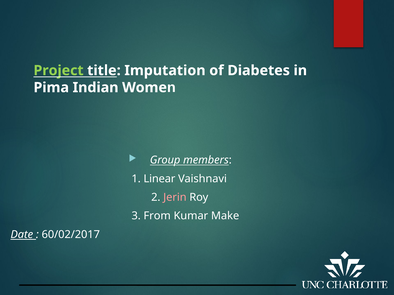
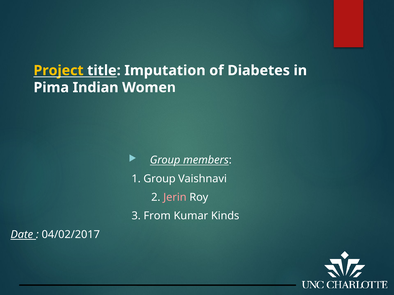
Project colour: light green -> yellow
1 Linear: Linear -> Group
Make: Make -> Kinds
60/02/2017: 60/02/2017 -> 04/02/2017
